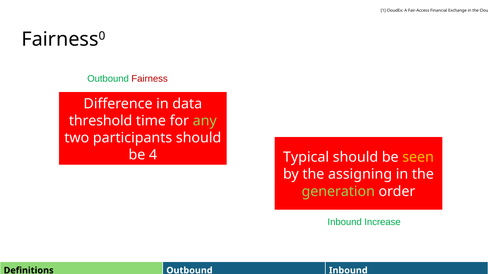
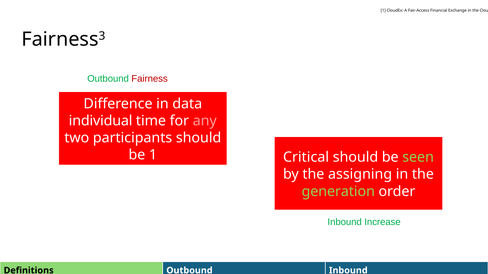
0: 0 -> 3
threshold: threshold -> individual
any colour: light green -> pink
be 4: 4 -> 1
Typical: Typical -> Critical
seen colour: yellow -> light green
